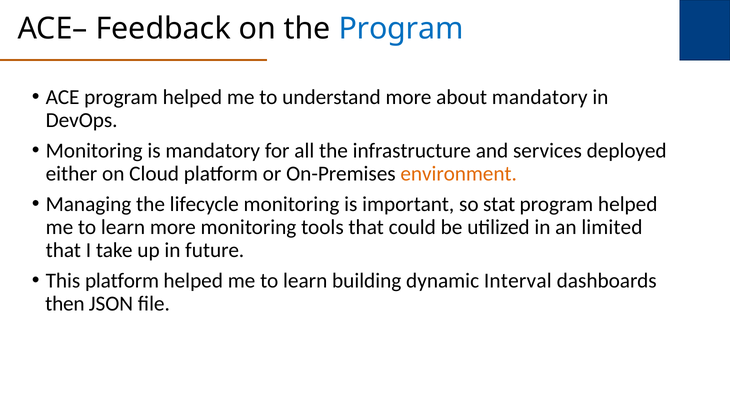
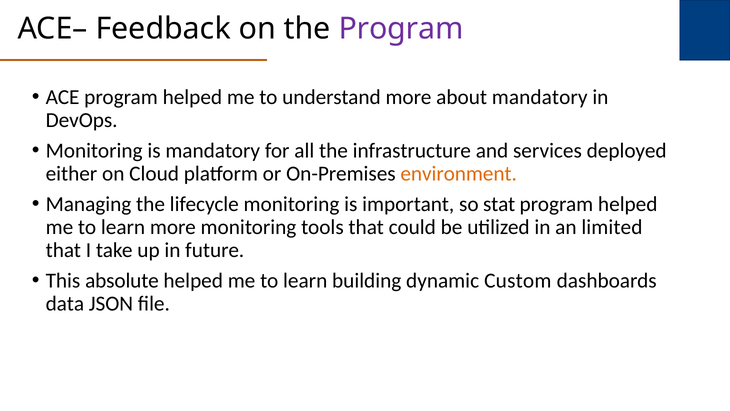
Program at (401, 29) colour: blue -> purple
This platform: platform -> absolute
Interval: Interval -> Custom
then: then -> data
